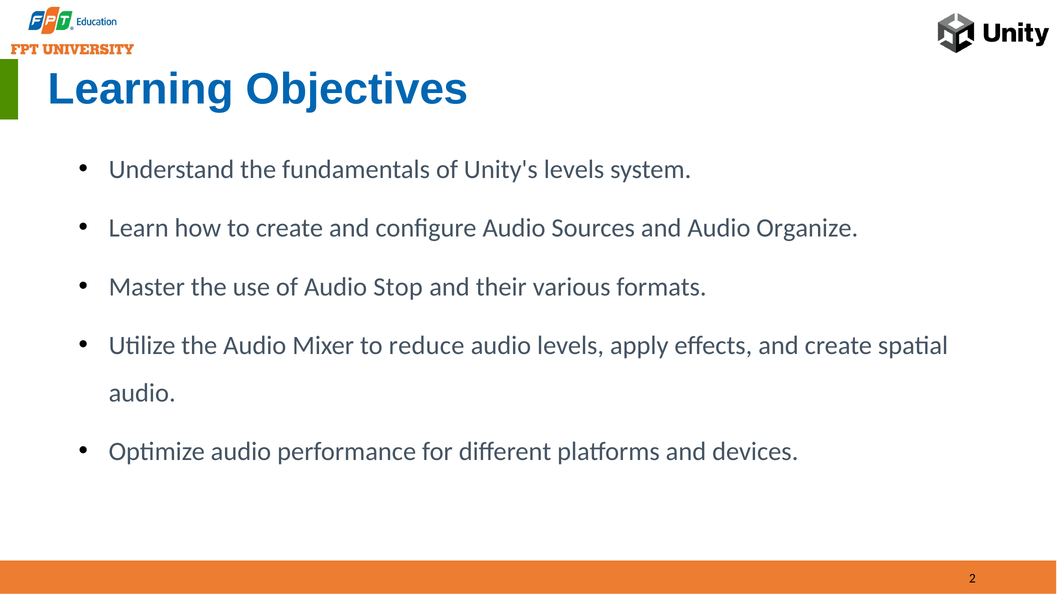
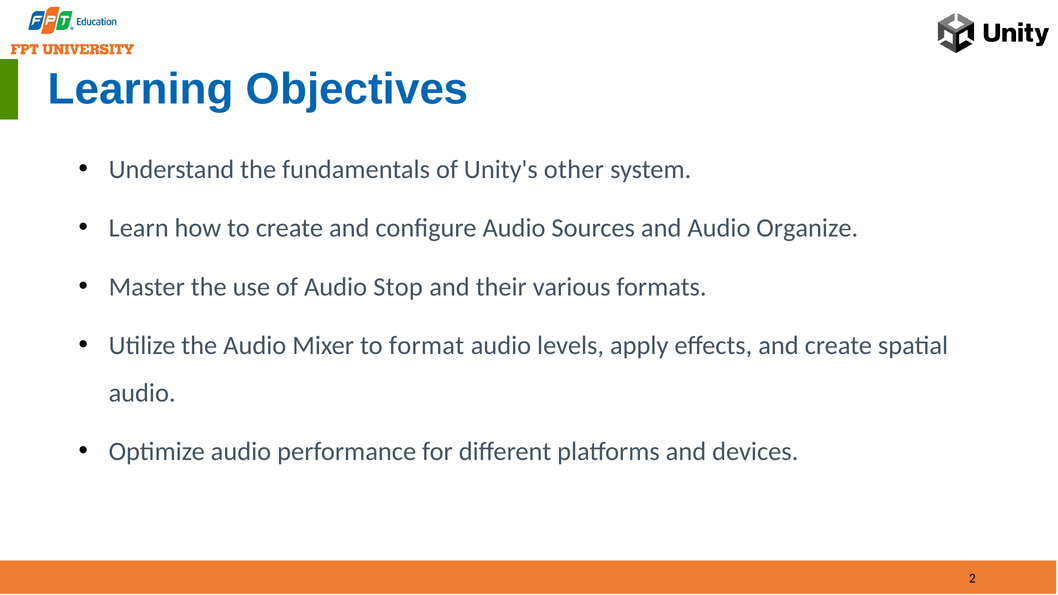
Unity's levels: levels -> other
reduce: reduce -> format
